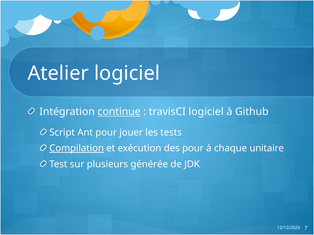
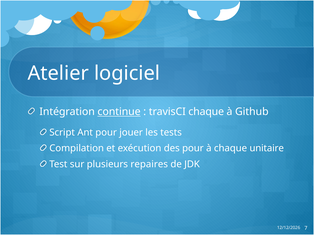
travisCI logiciel: logiciel -> chaque
Compilation underline: present -> none
générée: générée -> repaires
